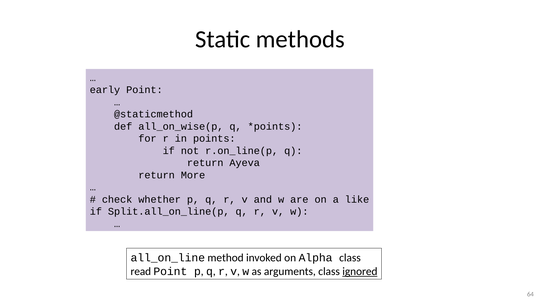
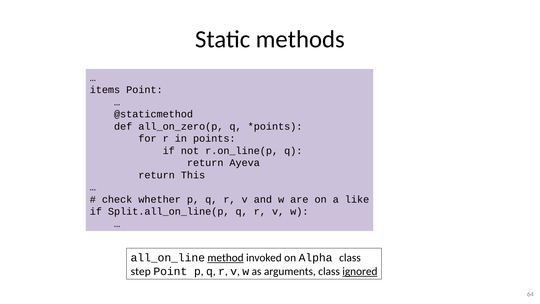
early: early -> items
all_on_wise(p: all_on_wise(p -> all_on_zero(p
More: More -> This
method underline: none -> present
read: read -> step
